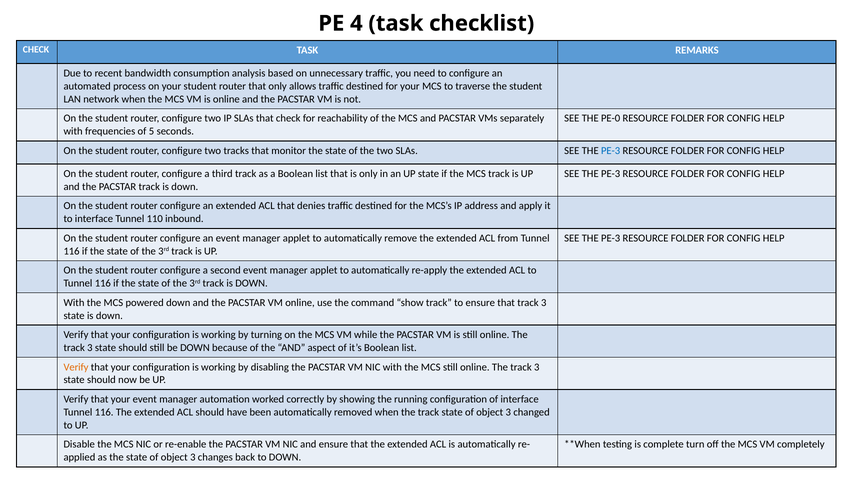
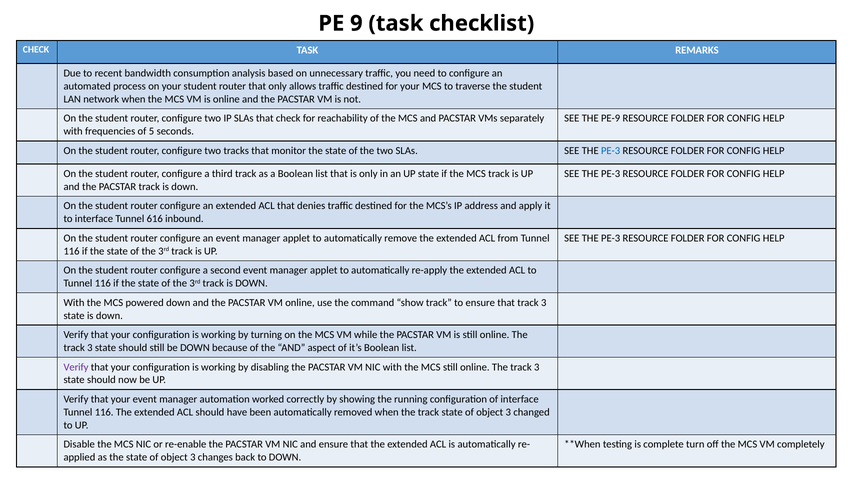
4: 4 -> 9
PE-0: PE-0 -> PE-9
110: 110 -> 616
Verify at (76, 367) colour: orange -> purple
